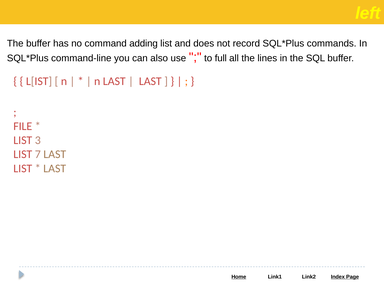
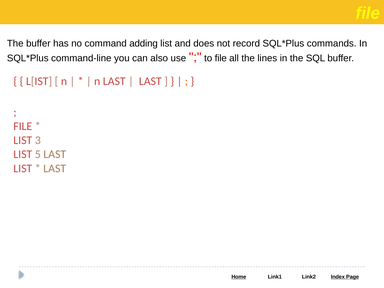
left at (368, 13): left -> file
to full: full -> file
7: 7 -> 5
